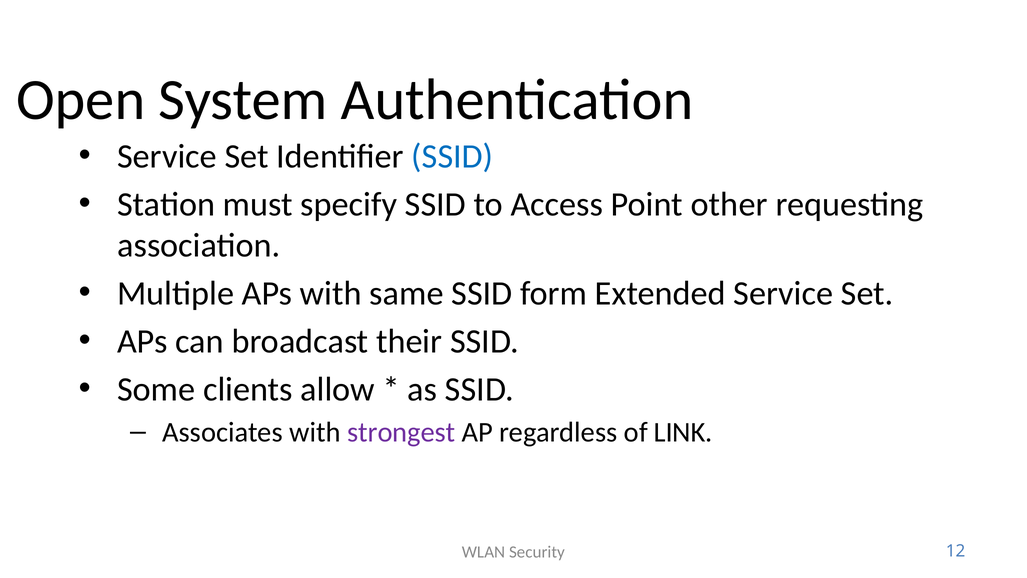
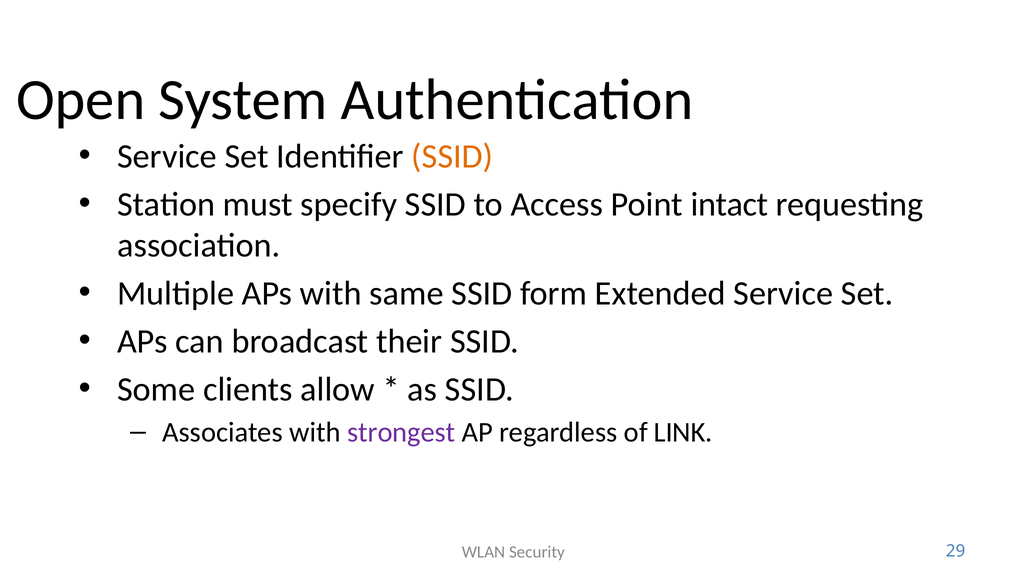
SSID at (452, 156) colour: blue -> orange
other: other -> intact
12: 12 -> 29
